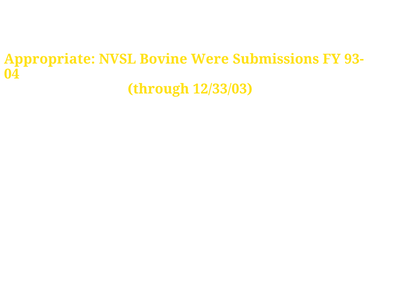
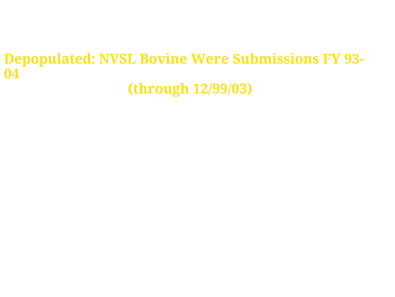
Appropriate: Appropriate -> Depopulated
12/33/03: 12/33/03 -> 12/99/03
